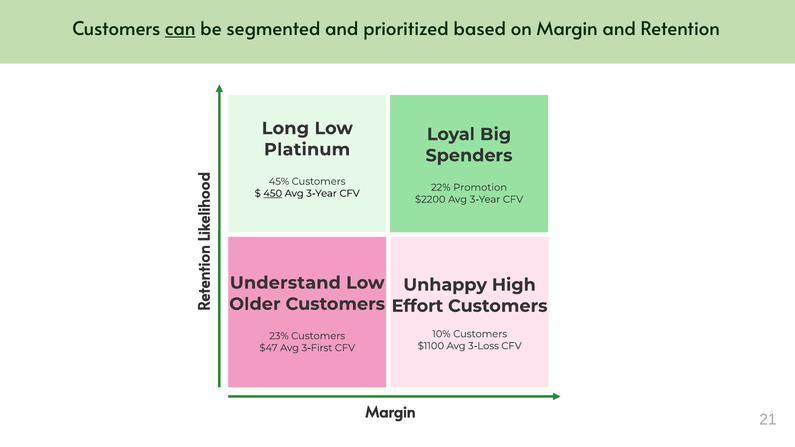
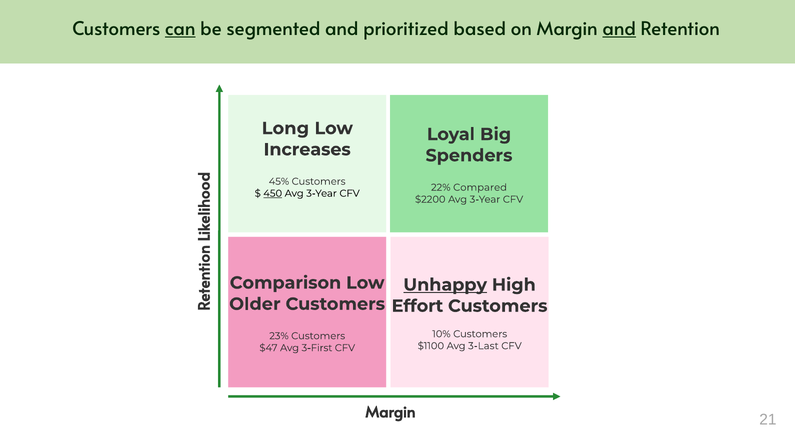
and at (619, 29) underline: none -> present
Platinum: Platinum -> Increases
Promotion: Promotion -> Compared
Understand: Understand -> Comparison
Unhappy underline: none -> present
3-Loss: 3-Loss -> 3-Last
